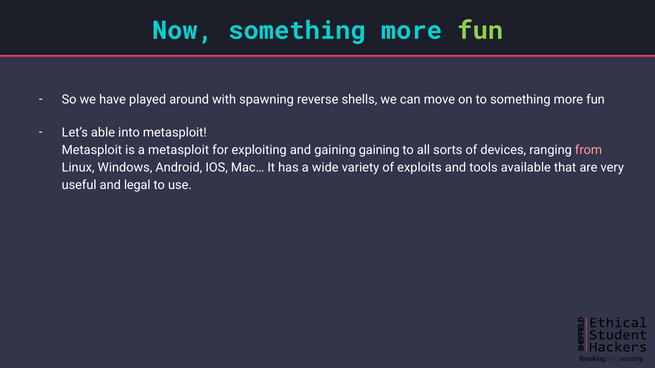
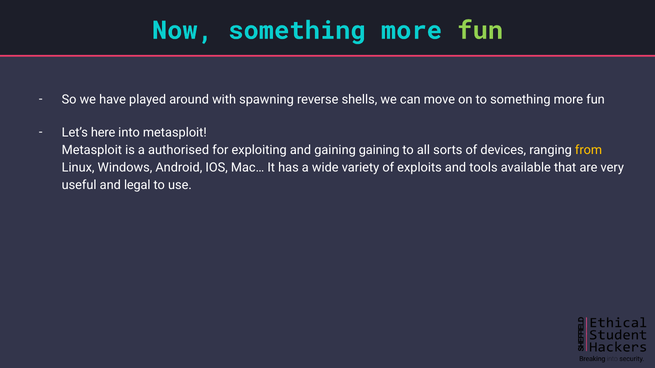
able: able -> here
a metasploit: metasploit -> authorised
from colour: pink -> yellow
